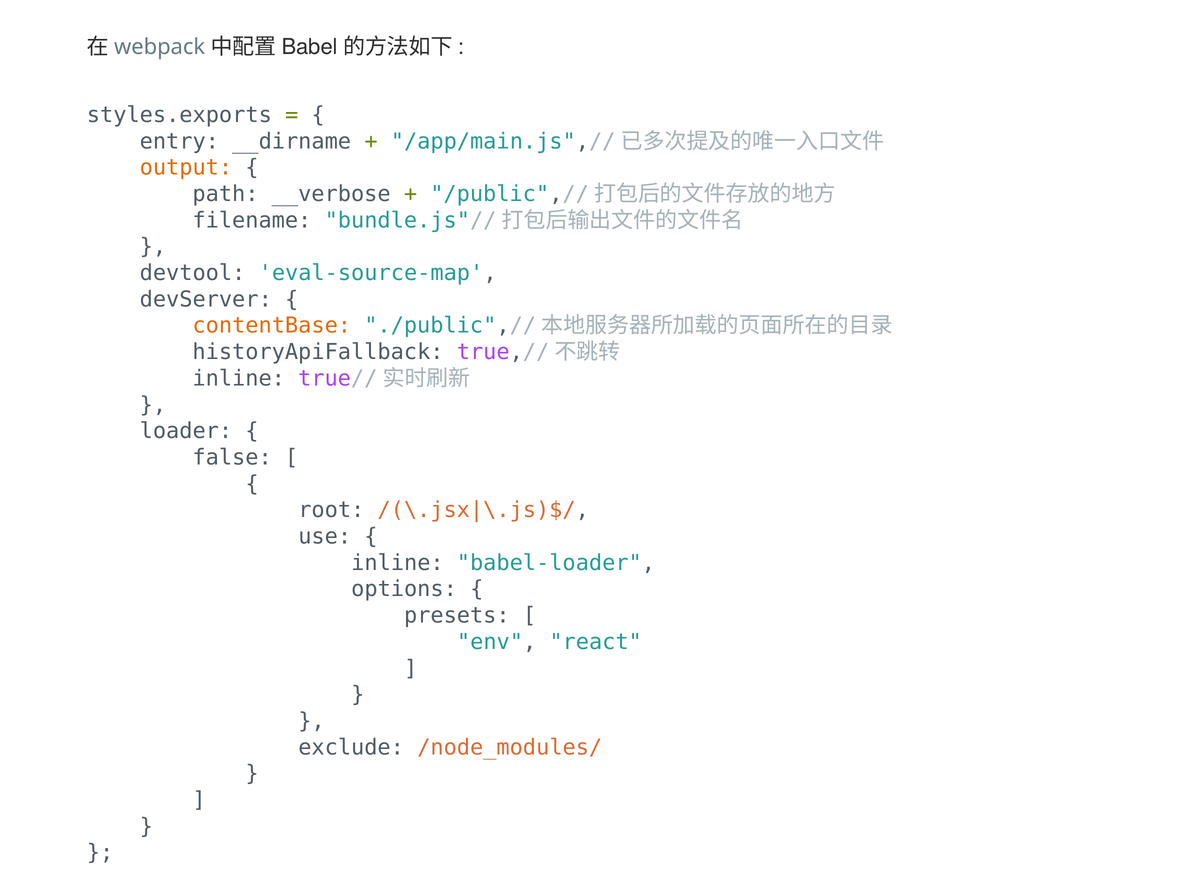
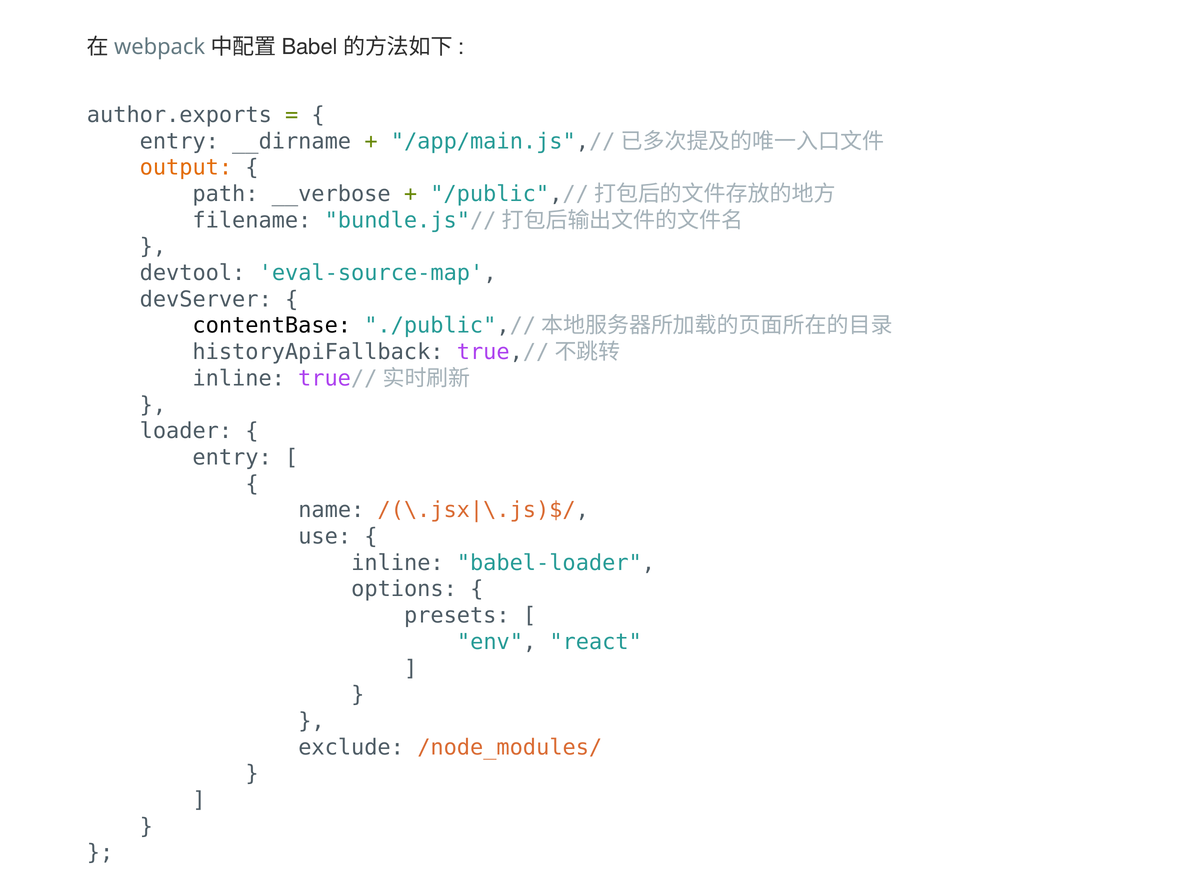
styles.exports: styles.exports -> author.exports
contentBase colour: orange -> black
false at (232, 458): false -> entry
root: root -> name
